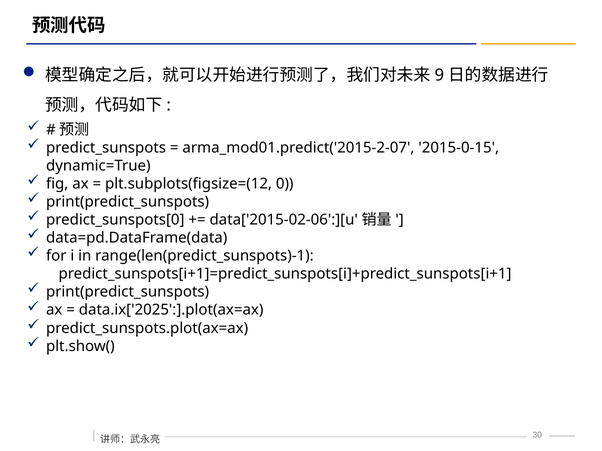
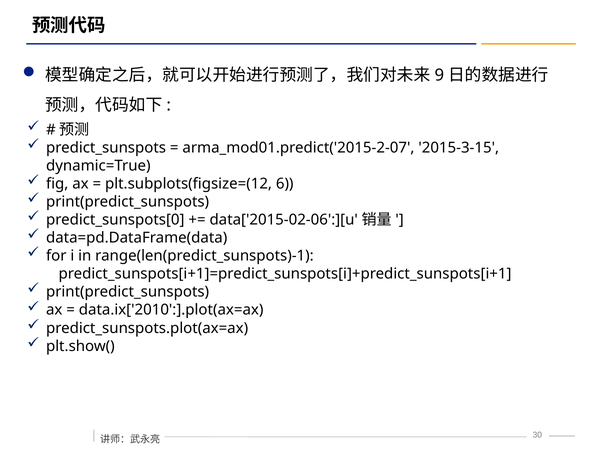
2015-0-15: 2015-0-15 -> 2015-3-15
0: 0 -> 6
data.ix['2025':].plot(ax=ax: data.ix['2025':].plot(ax=ax -> data.ix['2010':].plot(ax=ax
